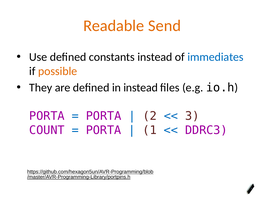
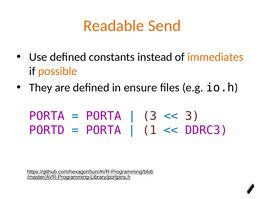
immediates colour: blue -> orange
in instead: instead -> ensure
2 at (150, 116): 2 -> 3
COUNT: COUNT -> PORTD
